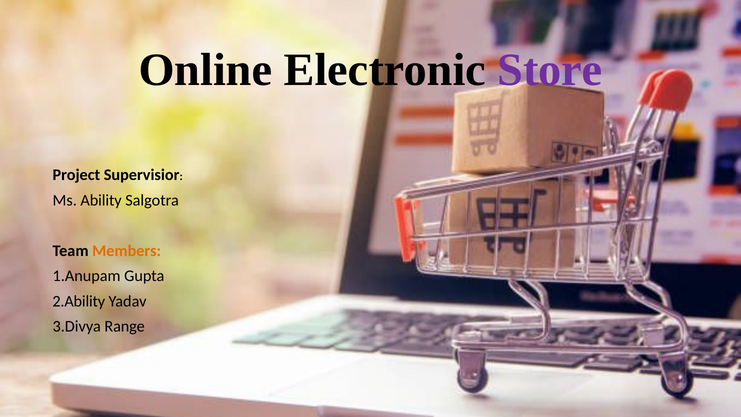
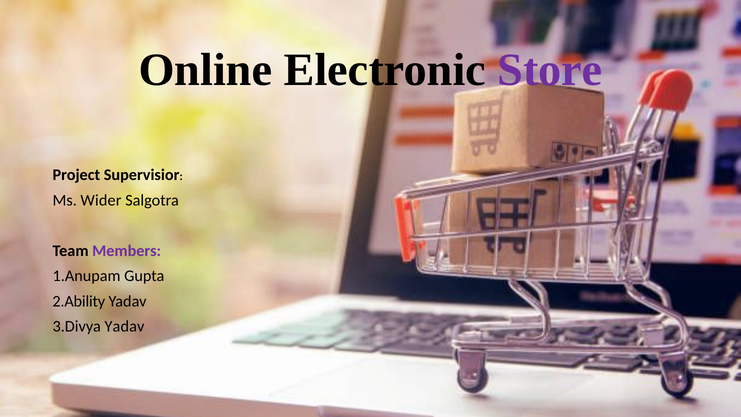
Ability: Ability -> Wider
Members colour: orange -> purple
3.Divya Range: Range -> Yadav
